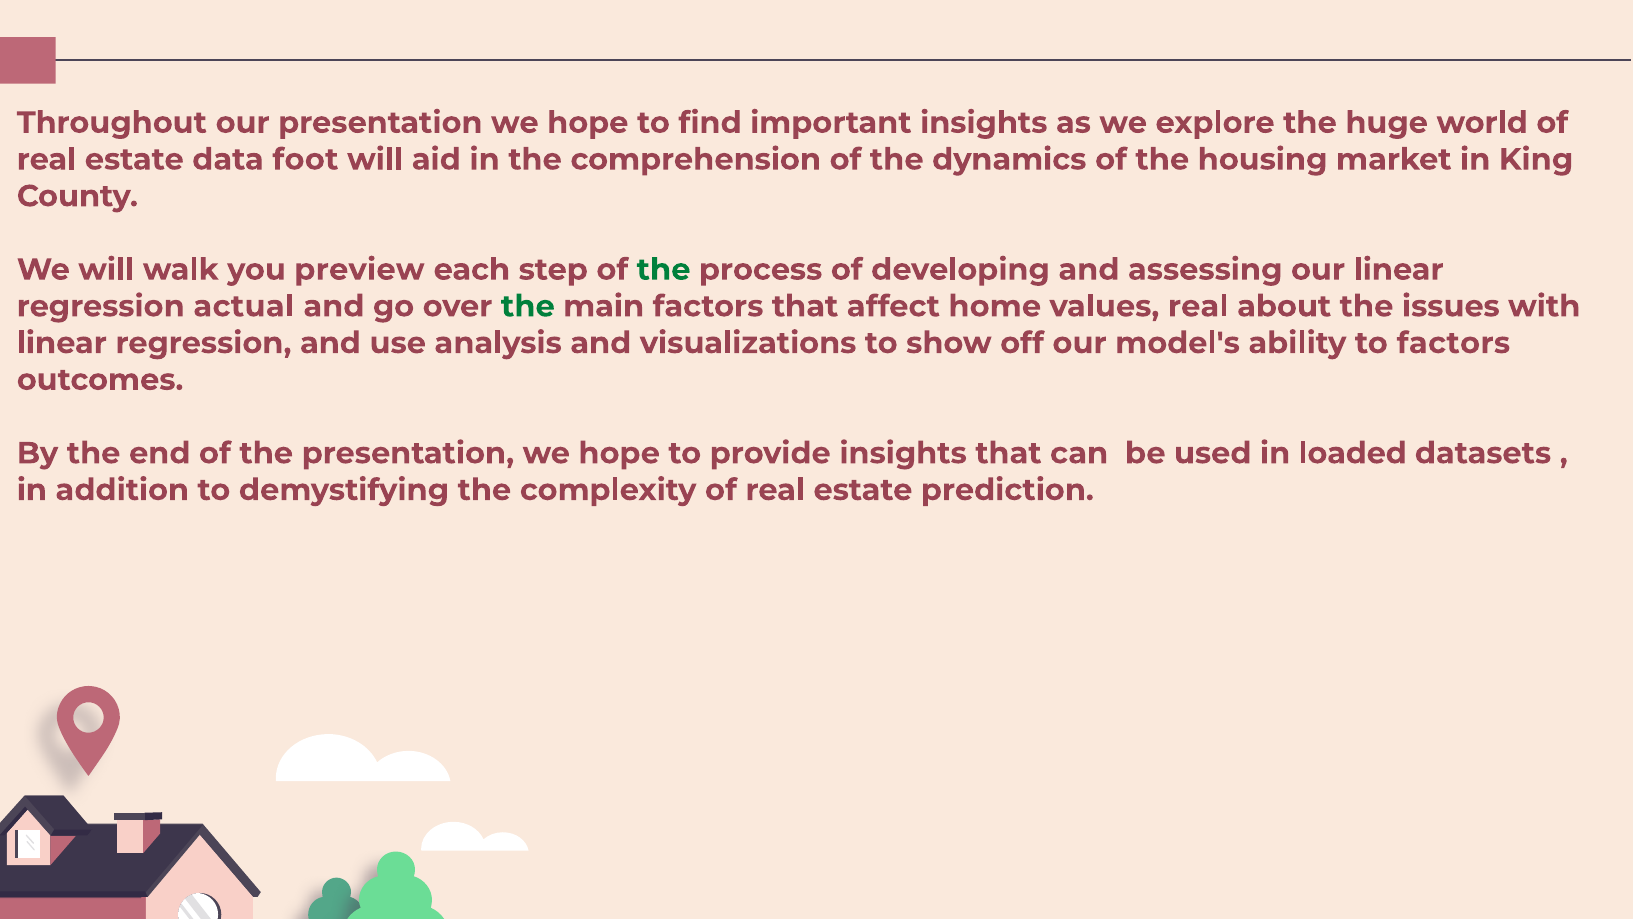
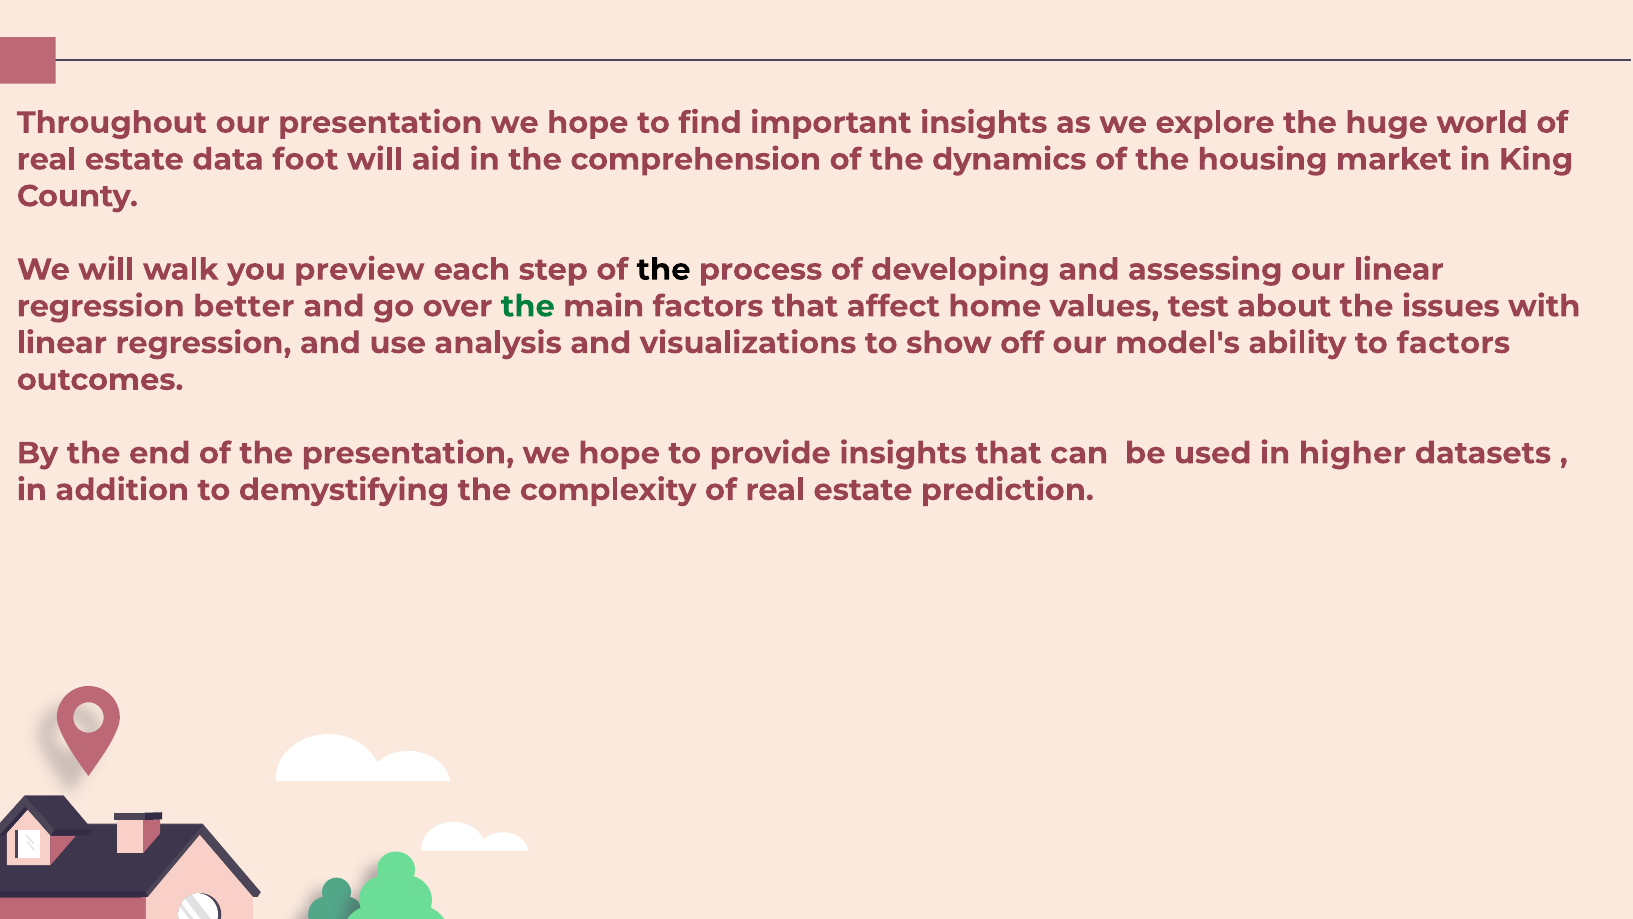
the at (664, 270) colour: green -> black
actual: actual -> better
values real: real -> test
loaded: loaded -> higher
